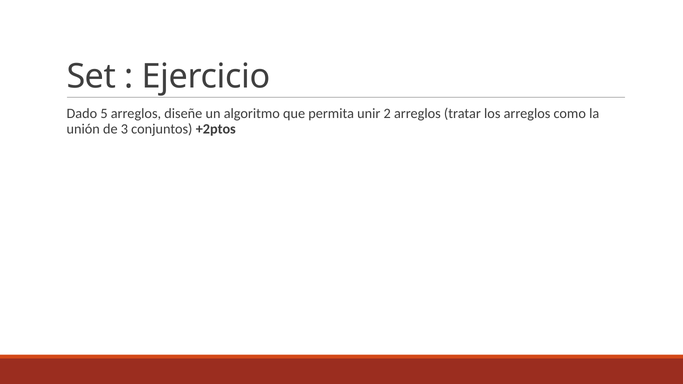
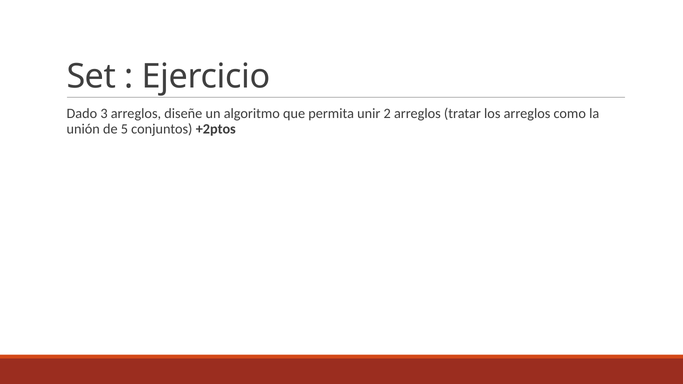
5: 5 -> 3
3: 3 -> 5
